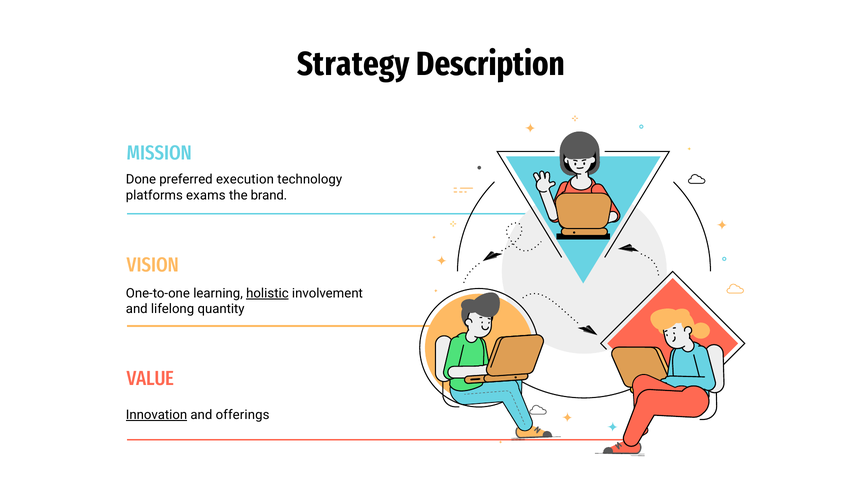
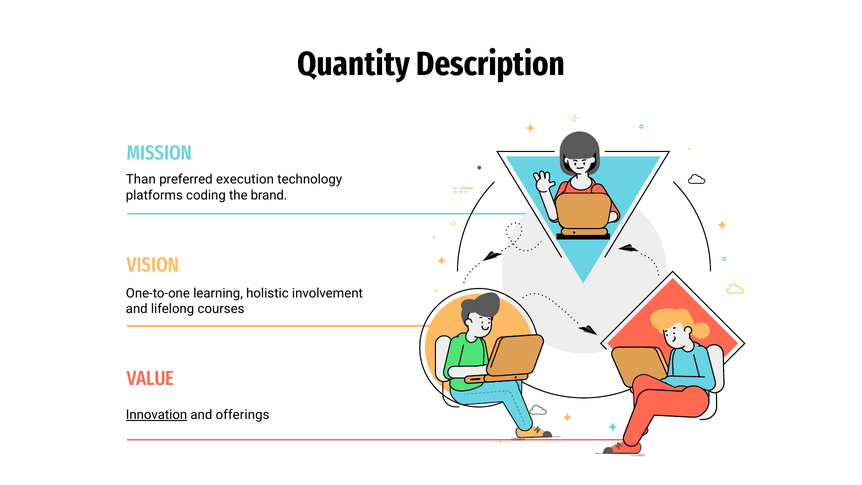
Strategy: Strategy -> Quantity
Done: Done -> Than
exams: exams -> coding
holistic underline: present -> none
quantity: quantity -> courses
